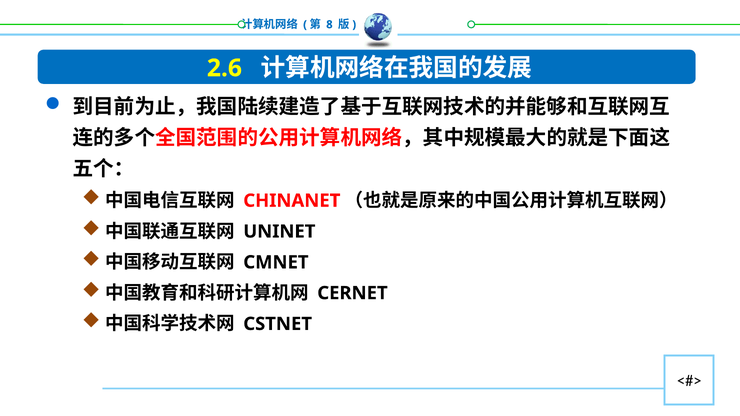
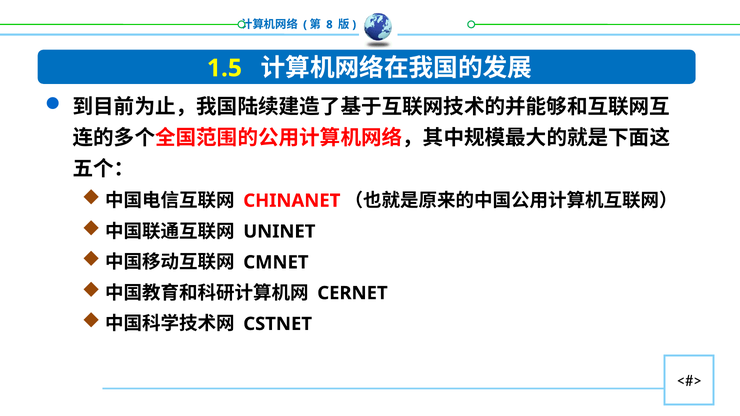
2.6: 2.6 -> 1.5
